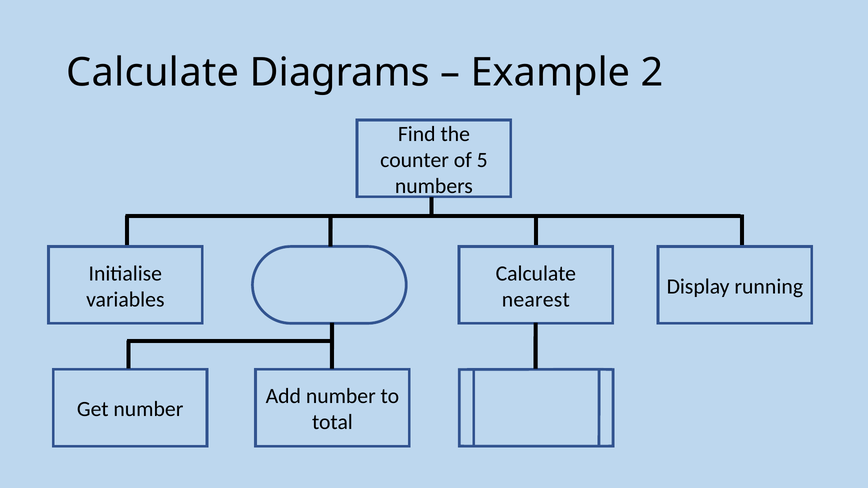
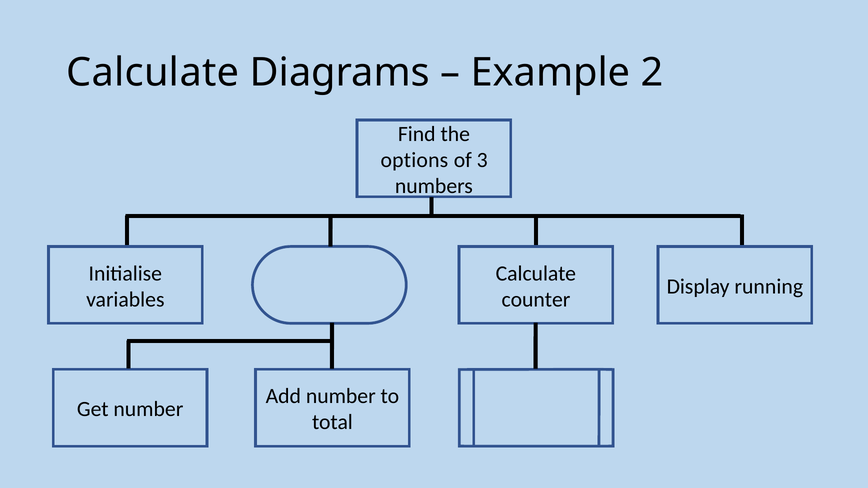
counter: counter -> options
5: 5 -> 3
nearest: nearest -> counter
